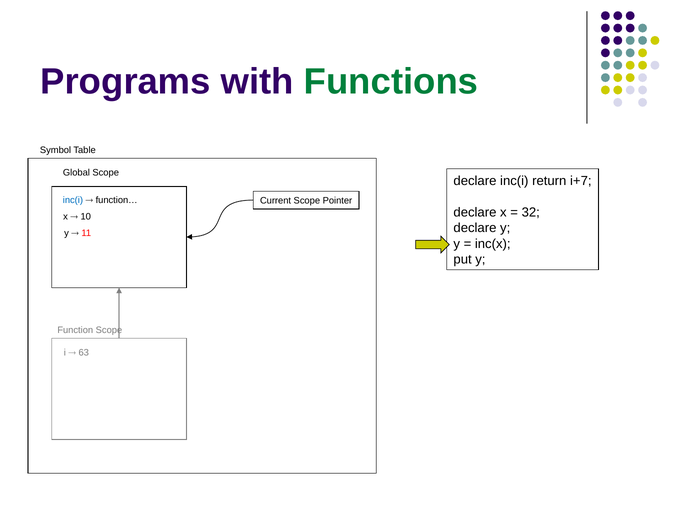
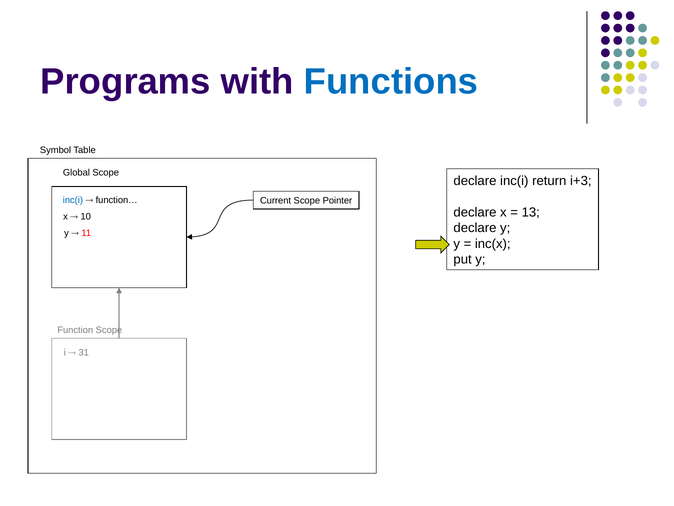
Functions colour: green -> blue
i+7: i+7 -> i+3
32: 32 -> 13
63: 63 -> 31
